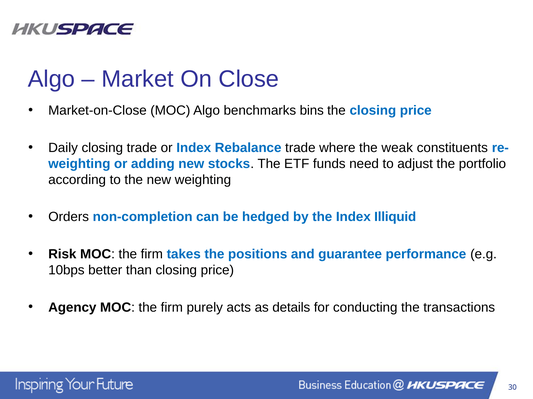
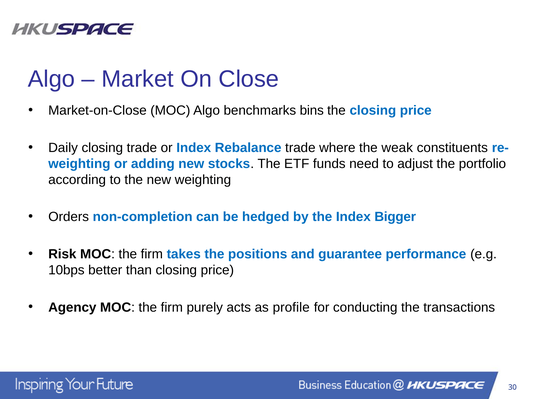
Illiquid: Illiquid -> Bigger
details: details -> profile
